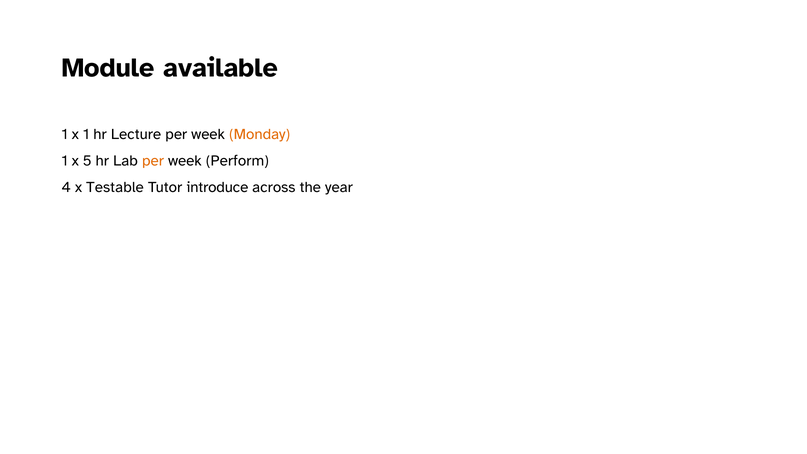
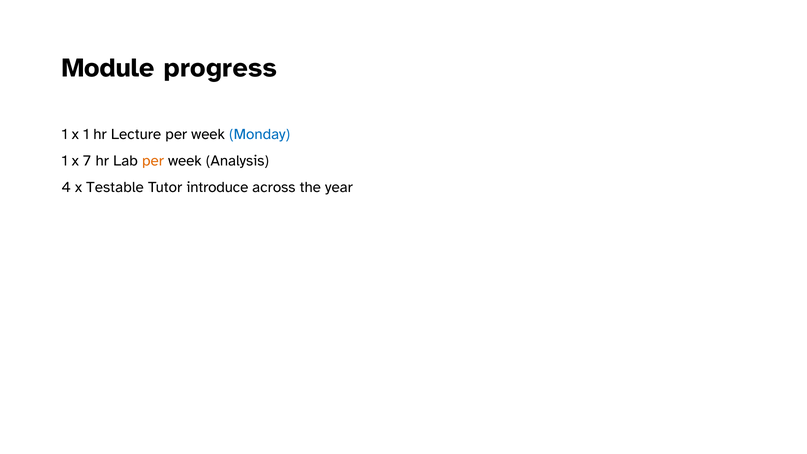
available: available -> progress
Monday colour: orange -> blue
5: 5 -> 7
Perform: Perform -> Analysis
